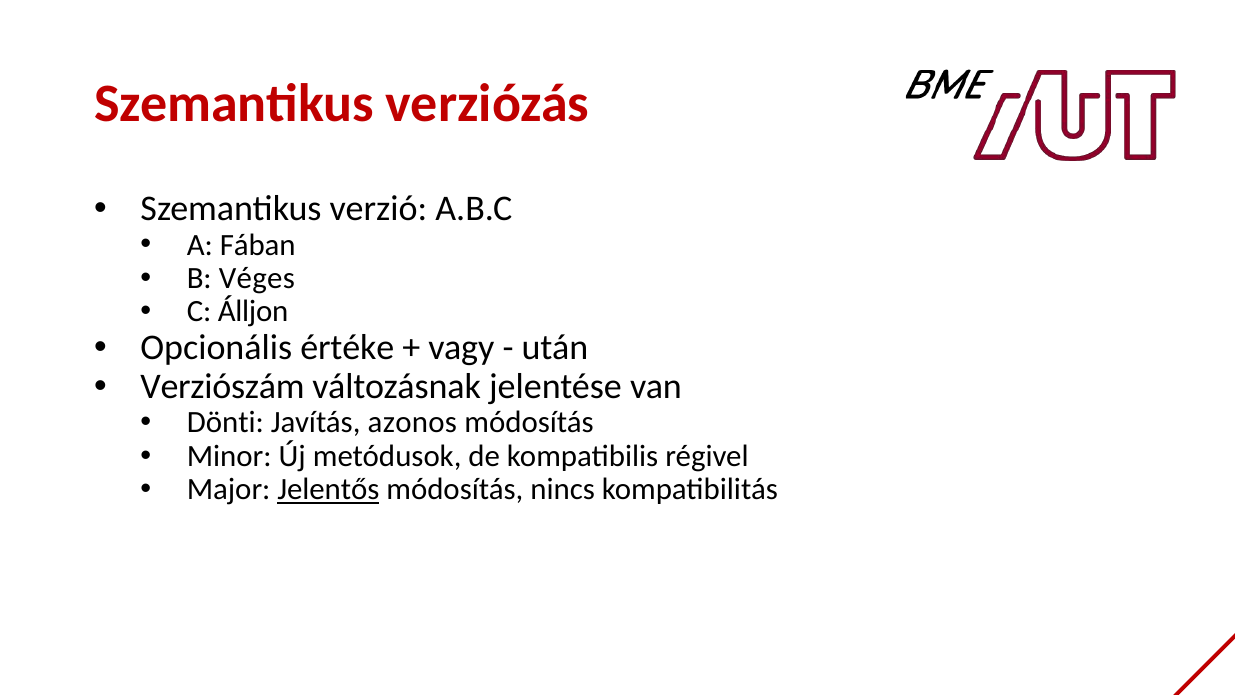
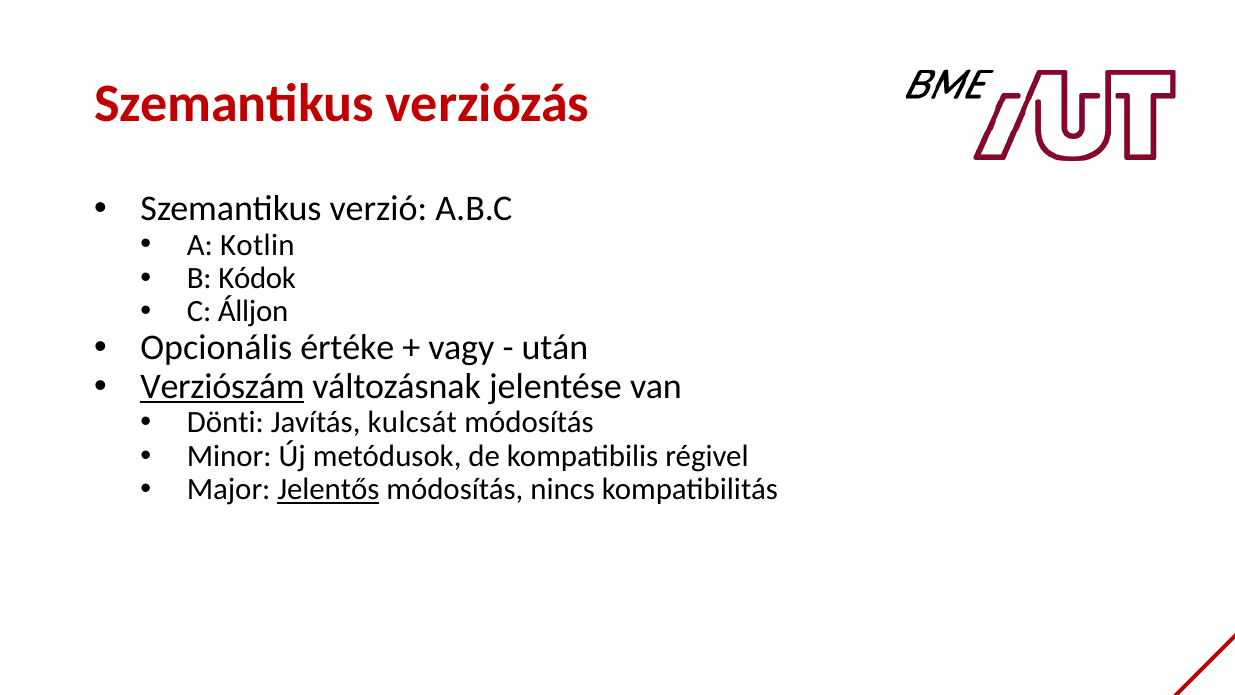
Fában: Fában -> Kotlin
Véges: Véges -> Kódok
Verziószám underline: none -> present
azonos: azonos -> kulcsát
